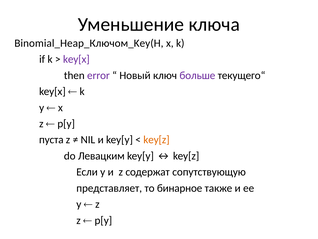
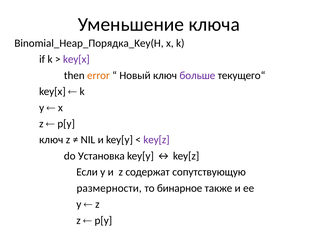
Binomial_Heap_Ключом_Key(H: Binomial_Heap_Ключом_Key(H -> Binomial_Heap_Порядка_Key(H
error colour: purple -> orange
пуста at (51, 140): пуста -> ключ
key[z at (156, 140) colour: orange -> purple
Левацким: Левацким -> Установка
представляет: представляет -> размерности
